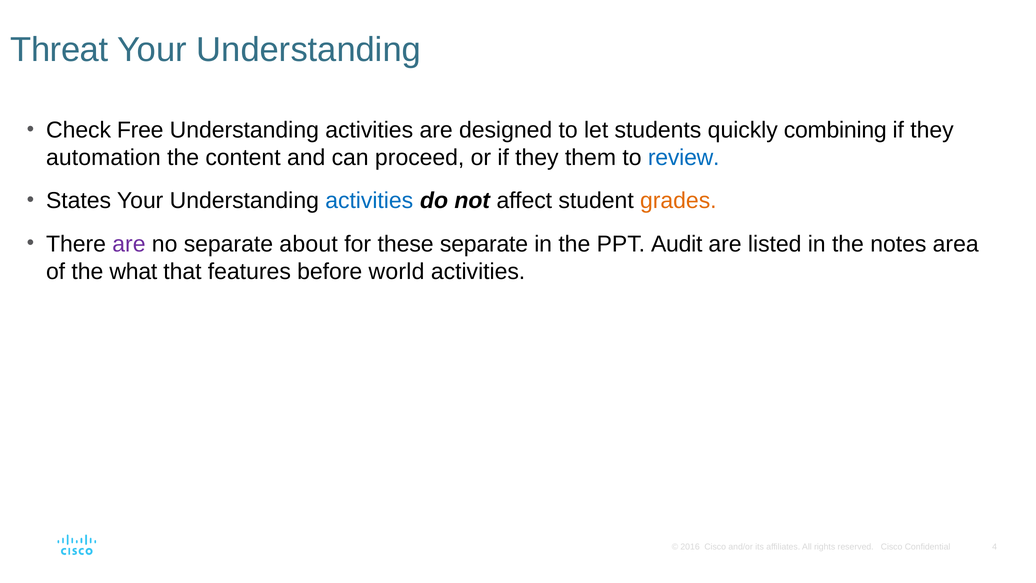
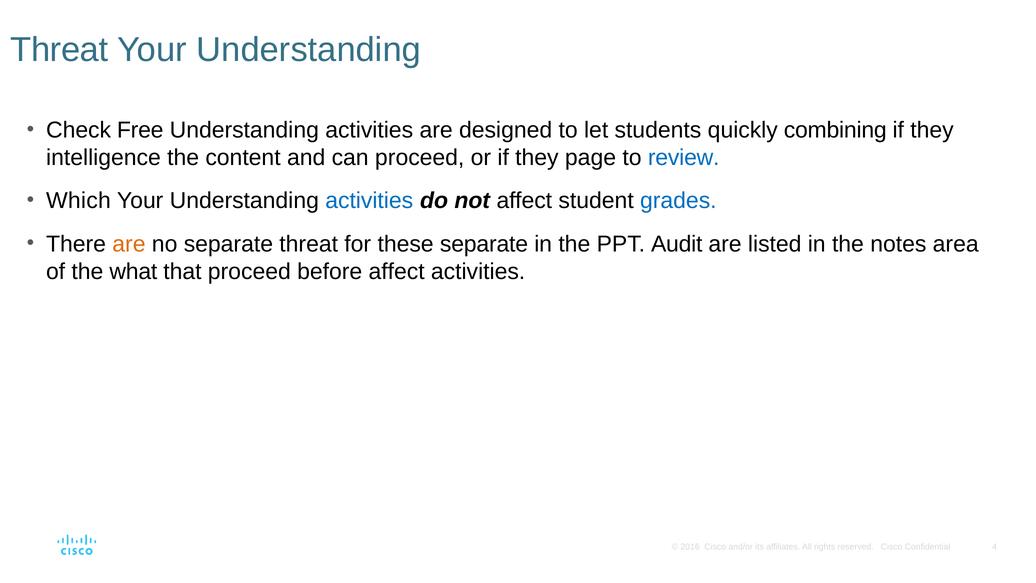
automation: automation -> intelligence
them: them -> page
States: States -> Which
grades colour: orange -> blue
are at (129, 244) colour: purple -> orange
separate about: about -> threat
that features: features -> proceed
before world: world -> affect
